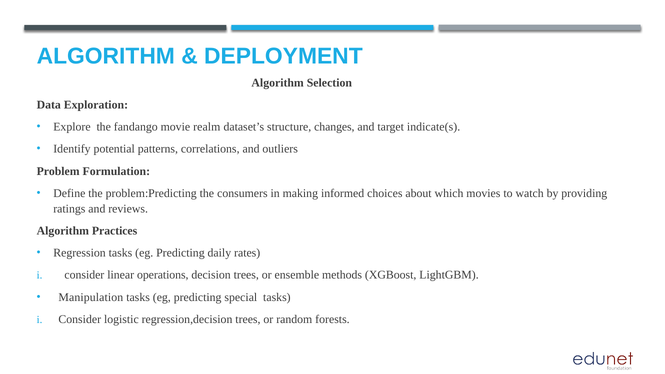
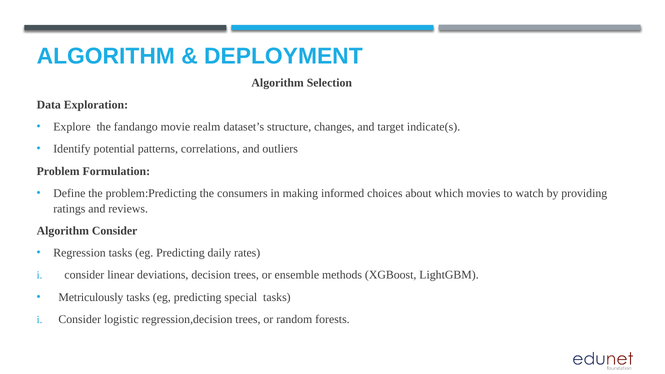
Algorithm Practices: Practices -> Consider
operations: operations -> deviations
Manipulation: Manipulation -> Metriculously
